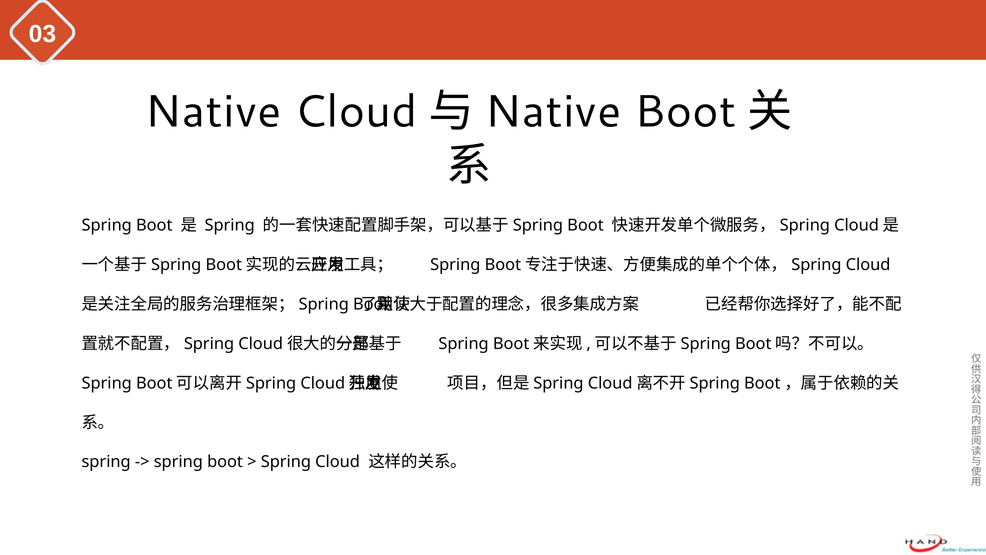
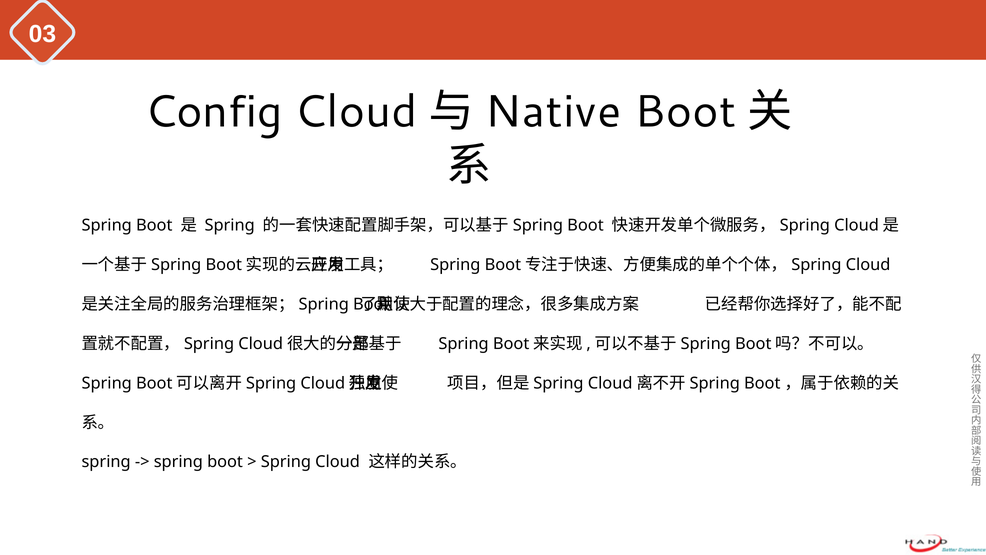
Native at (213, 112): Native -> Config
